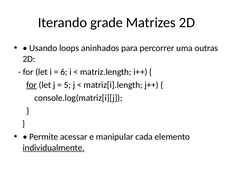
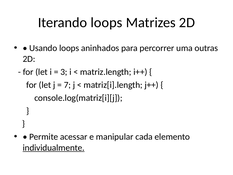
Iterando grade: grade -> loops
6: 6 -> 3
for at (32, 85) underline: present -> none
5: 5 -> 7
